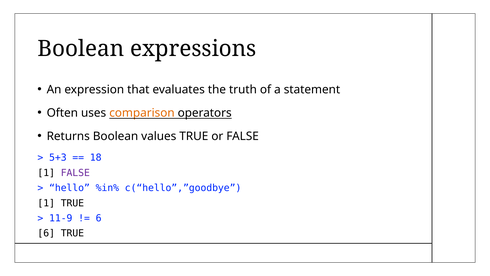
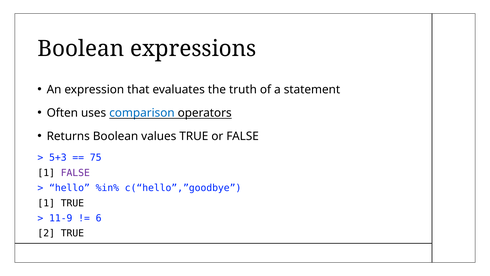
comparison colour: orange -> blue
18: 18 -> 75
6 at (46, 233): 6 -> 2
